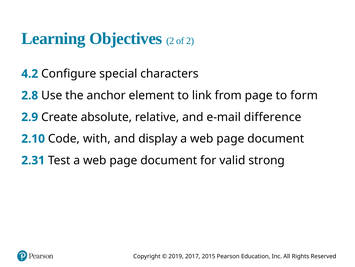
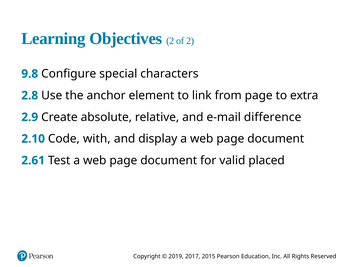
4.2: 4.2 -> 9.8
form: form -> extra
2.31: 2.31 -> 2.61
strong: strong -> placed
